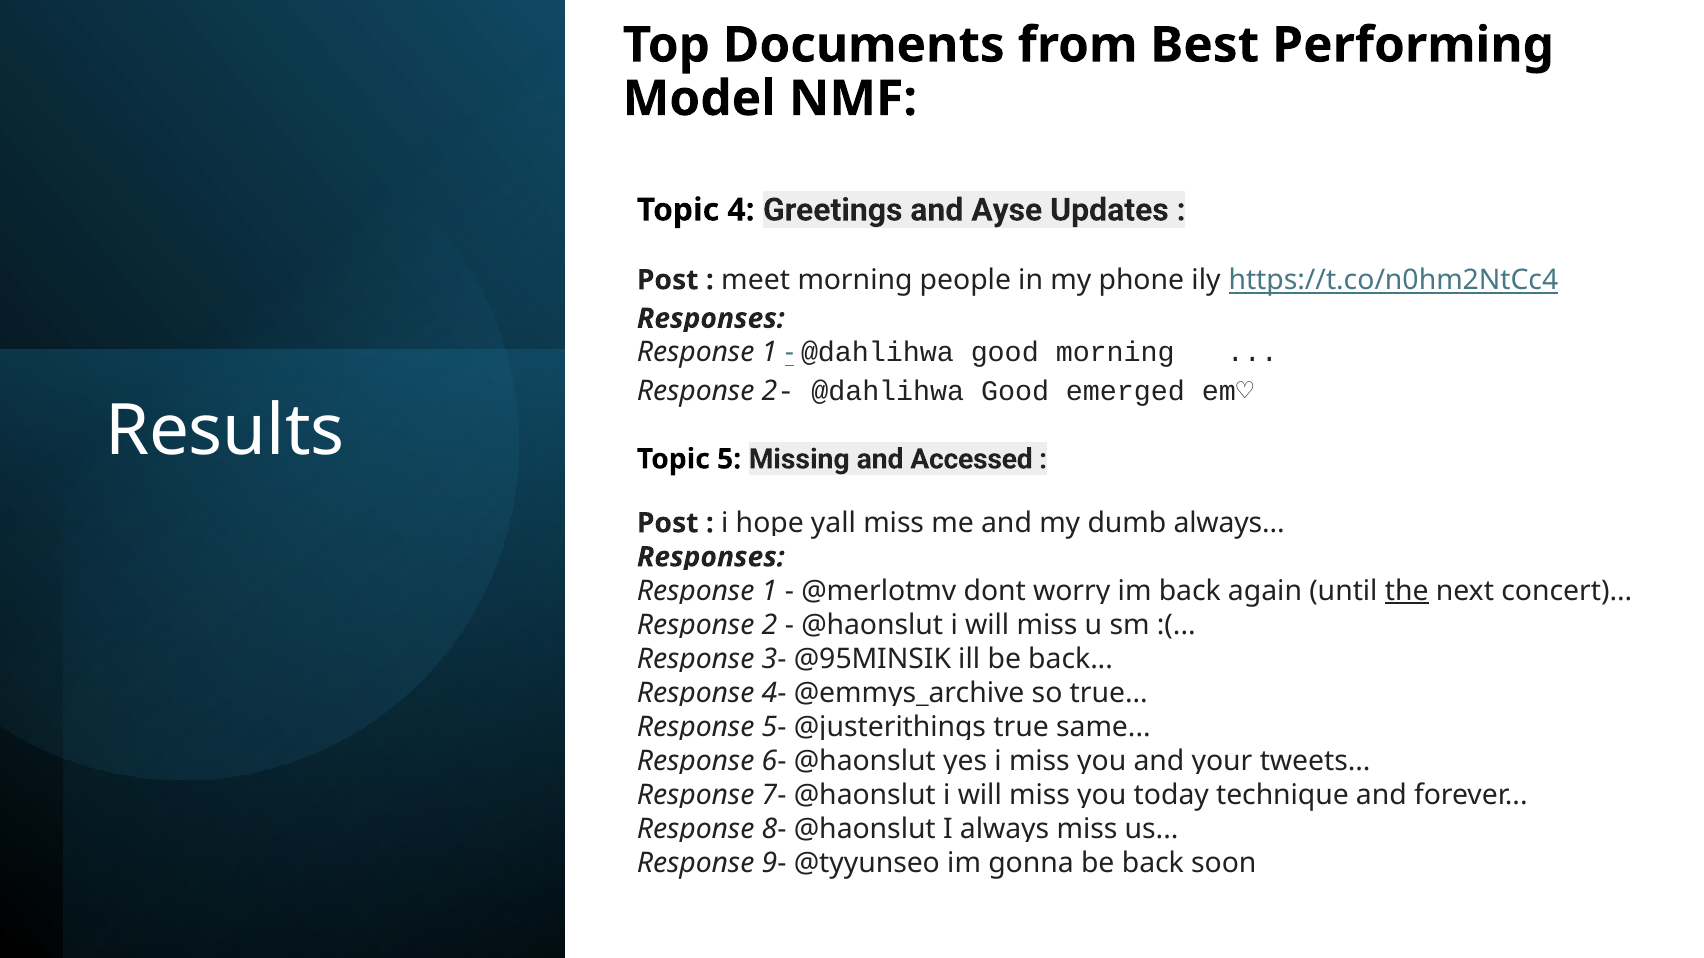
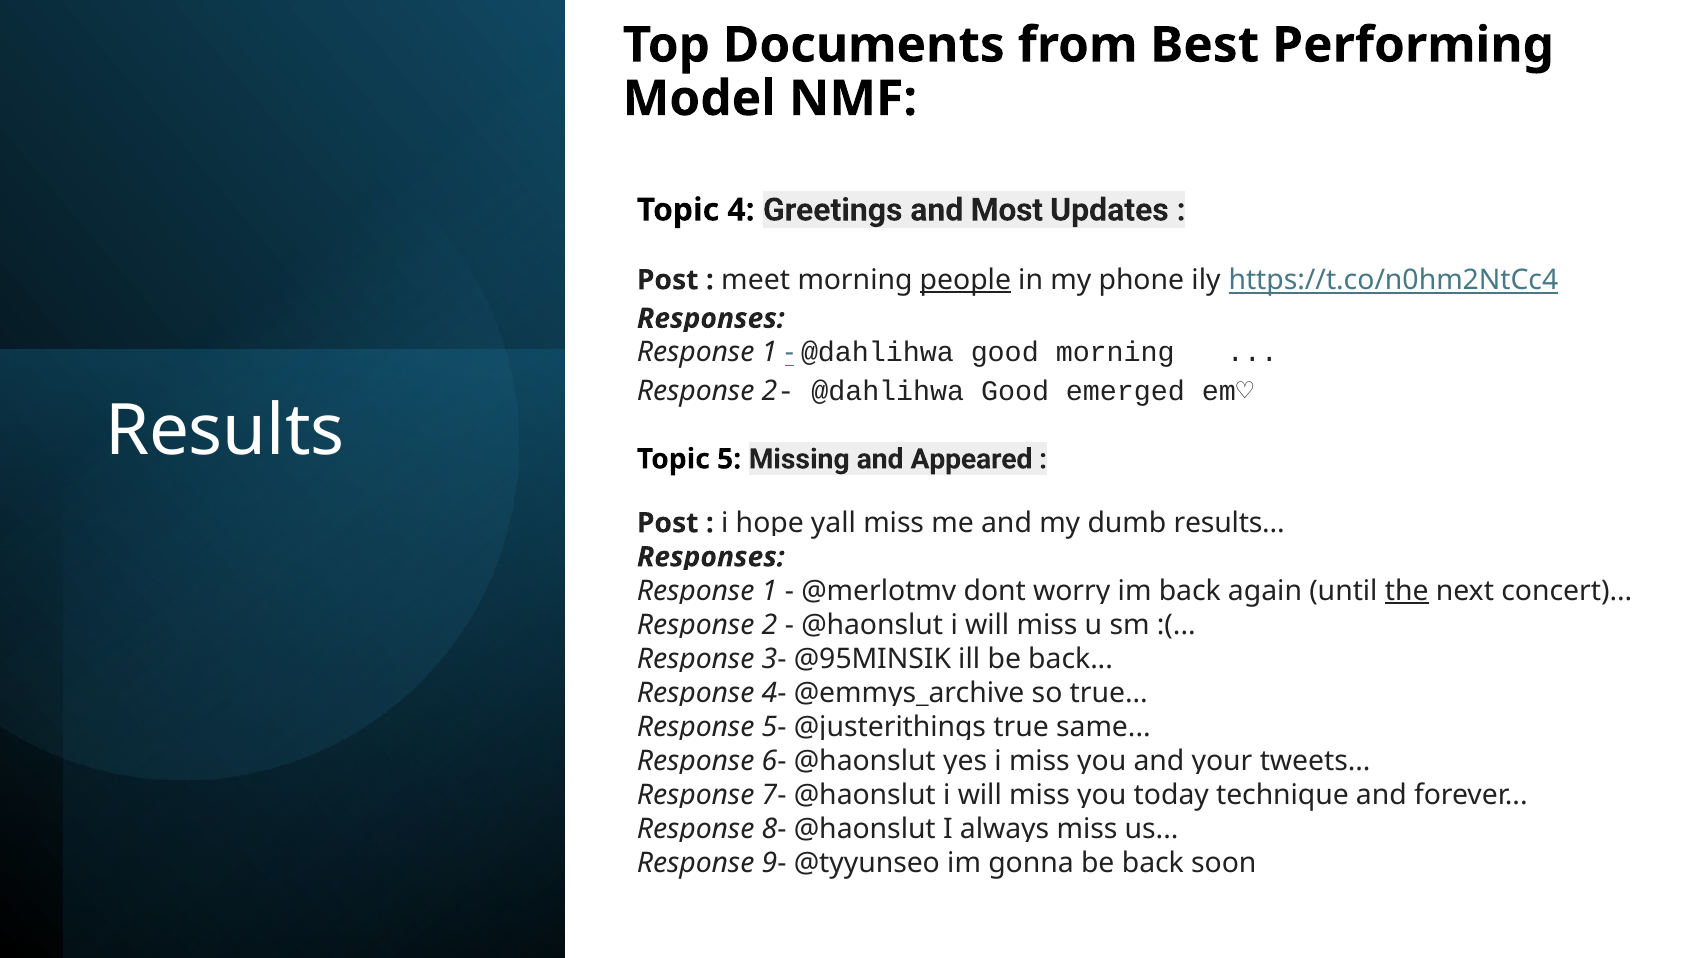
Ayse: Ayse -> Most
people underline: none -> present
Accessed: Accessed -> Appeared
dumb always: always -> results
